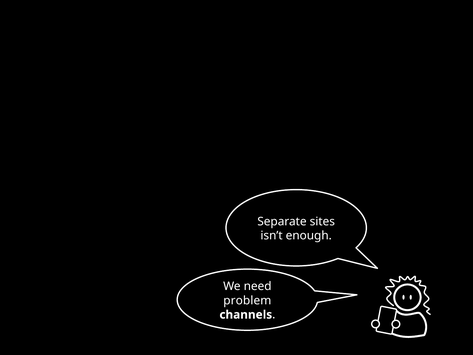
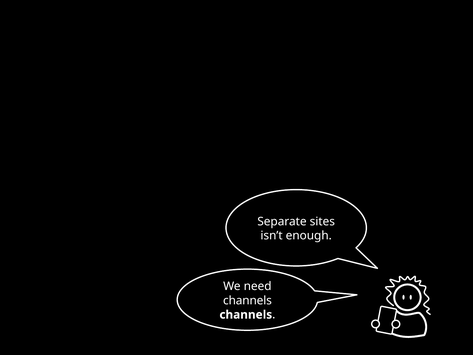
problem at (247, 300): problem -> channels
